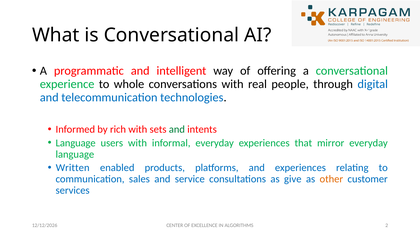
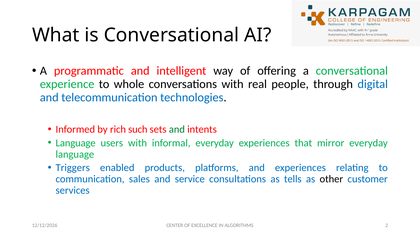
rich with: with -> such
Written: Written -> Triggers
give: give -> tells
other colour: orange -> black
